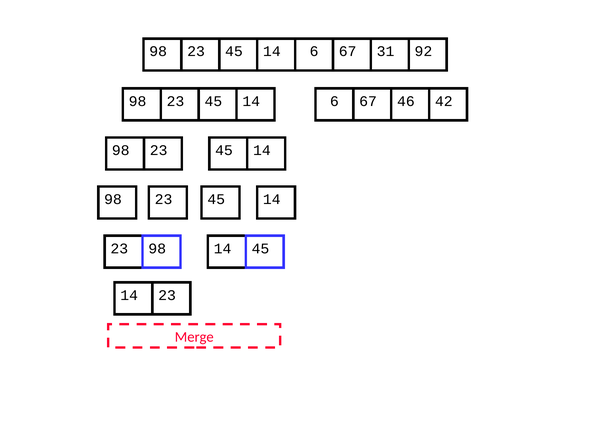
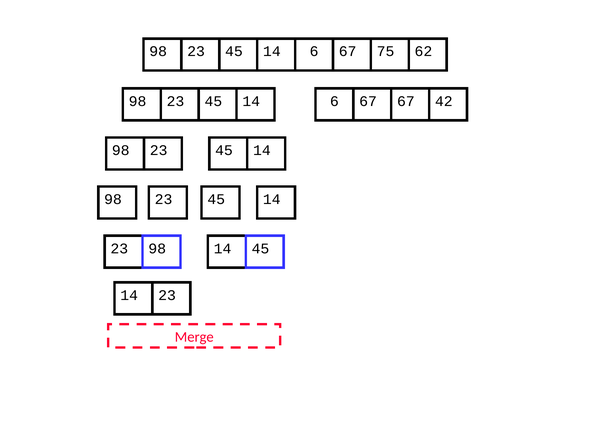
31: 31 -> 75
92: 92 -> 62
6 46: 46 -> 67
